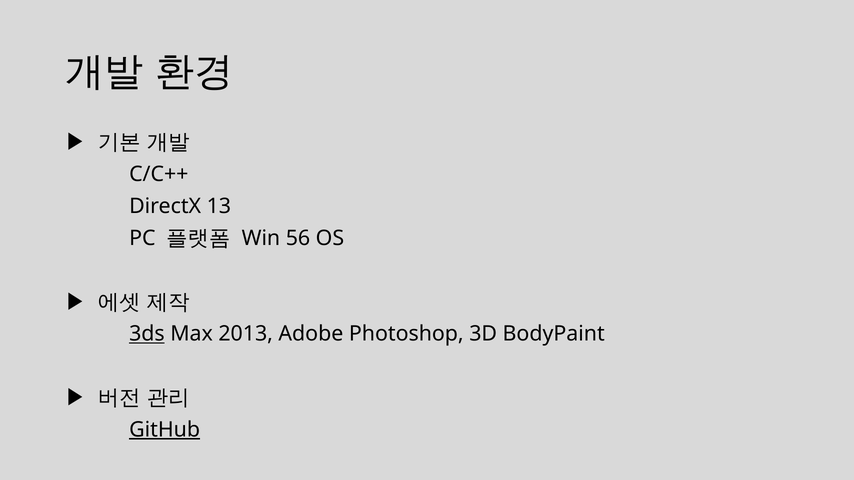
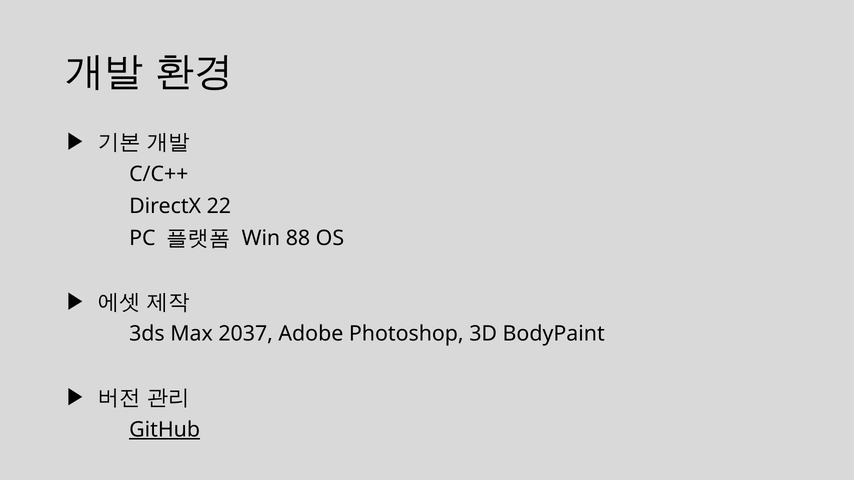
13: 13 -> 22
56: 56 -> 88
3ds underline: present -> none
2013: 2013 -> 2037
